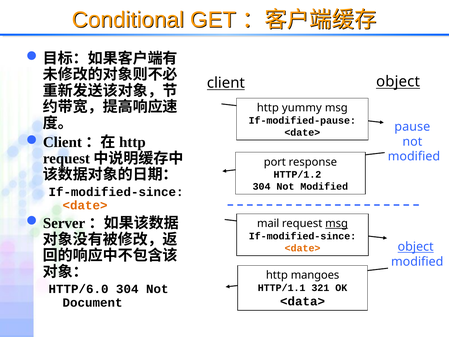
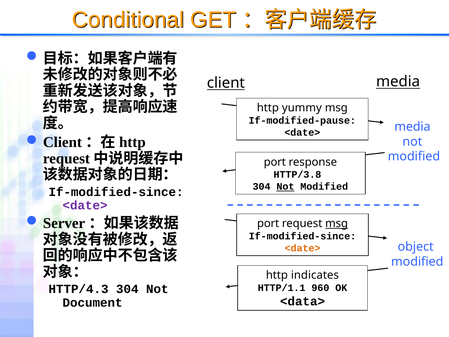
client object: object -> media
pause at (412, 126): pause -> media
HTTP/1.2: HTTP/1.2 -> HTTP/3.8
Not at (285, 186) underline: none -> present
<date> at (85, 205) colour: orange -> purple
mail at (268, 223): mail -> port
object at (416, 247) underline: present -> none
mangoes: mangoes -> indicates
321: 321 -> 960
HTTP/6.0: HTTP/6.0 -> HTTP/4.3
